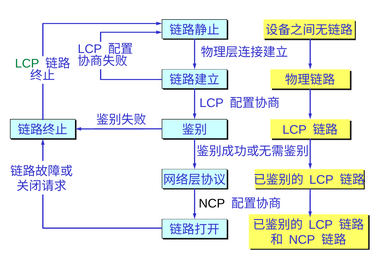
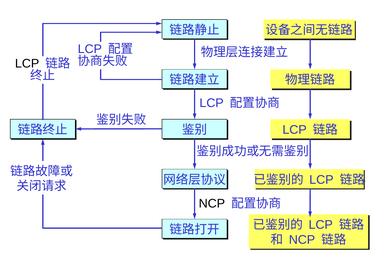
LCP at (27, 64) colour: green -> black
